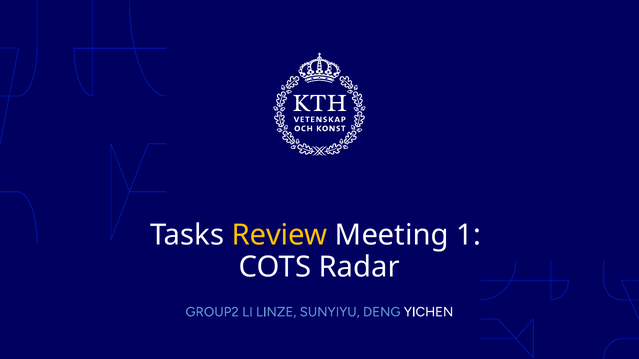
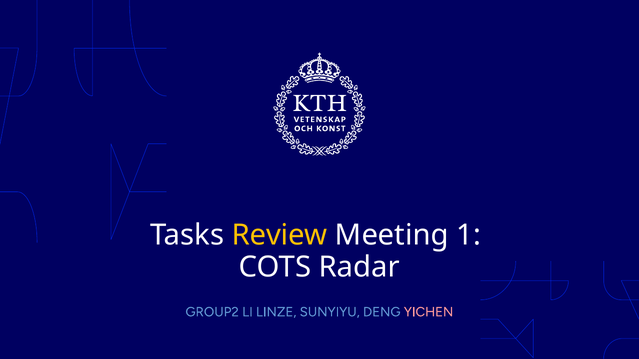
YICHEN colour: white -> pink
